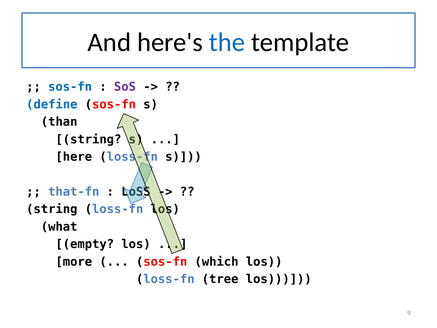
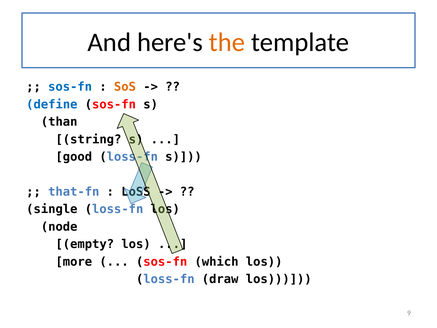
the colour: blue -> orange
SoS colour: purple -> orange
here: here -> good
string at (52, 209): string -> single
what: what -> node
tree: tree -> draw
